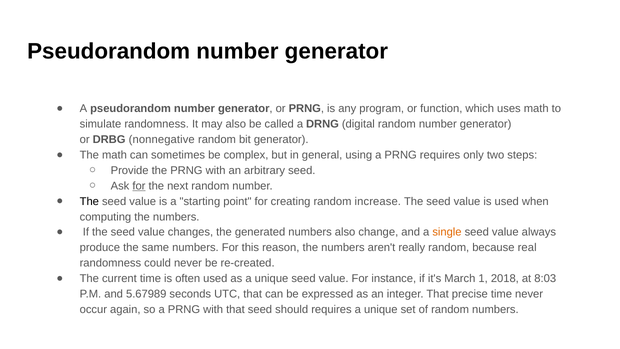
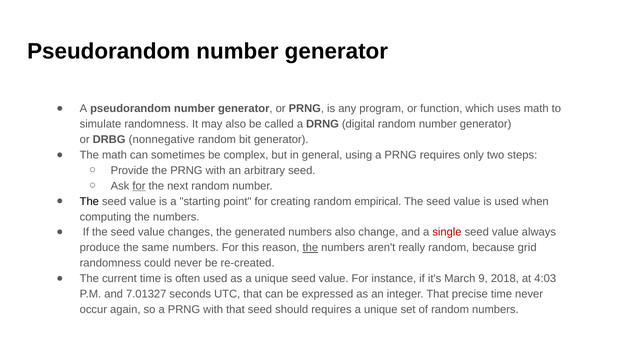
increase: increase -> empirical
single colour: orange -> red
the at (310, 248) underline: none -> present
real: real -> grid
1: 1 -> 9
8:03: 8:03 -> 4:03
5.67989: 5.67989 -> 7.01327
